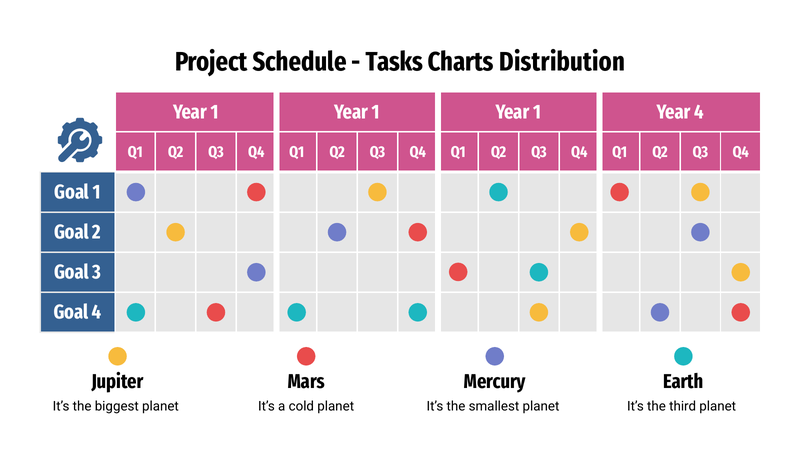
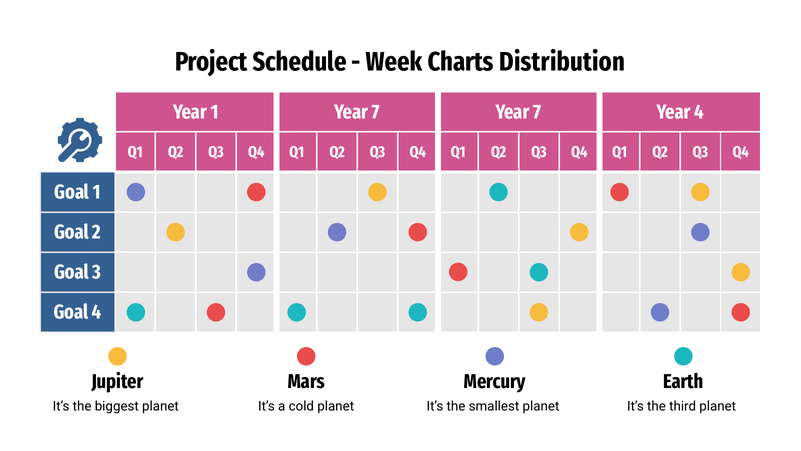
Tasks: Tasks -> Week
1 at (376, 112): 1 -> 7
1 at (537, 112): 1 -> 7
